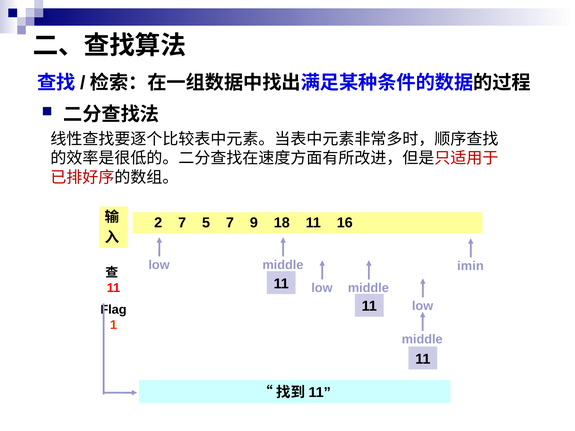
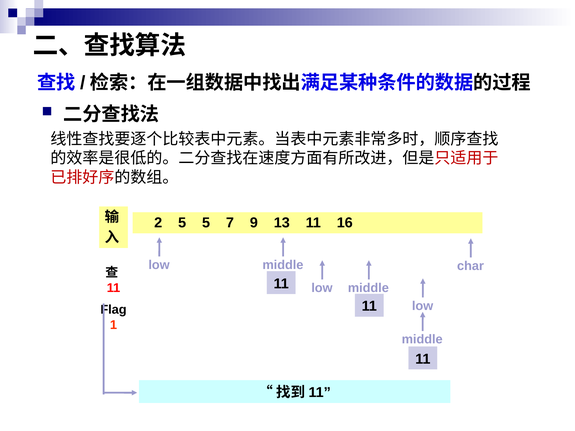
2 7: 7 -> 5
18: 18 -> 13
imin: imin -> char
